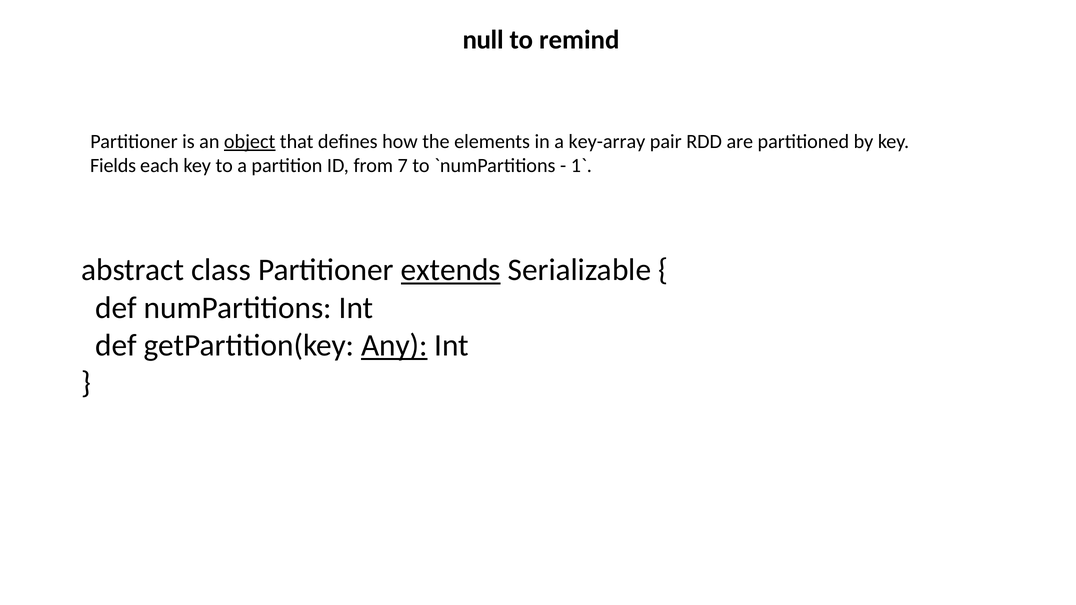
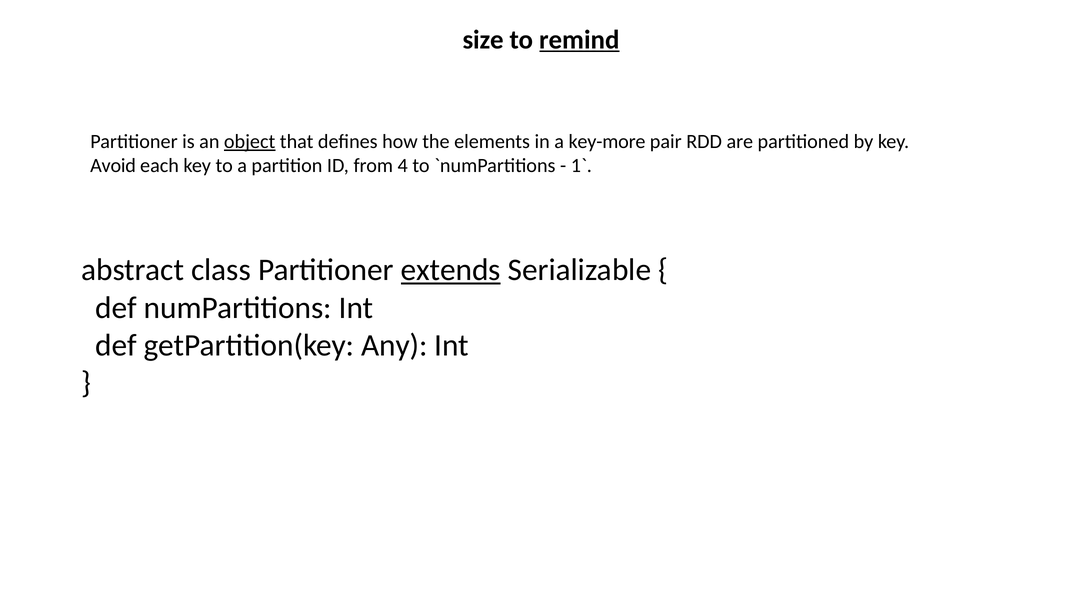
null: null -> size
remind underline: none -> present
key-array: key-array -> key-more
Fields: Fields -> Avoid
7: 7 -> 4
Any underline: present -> none
